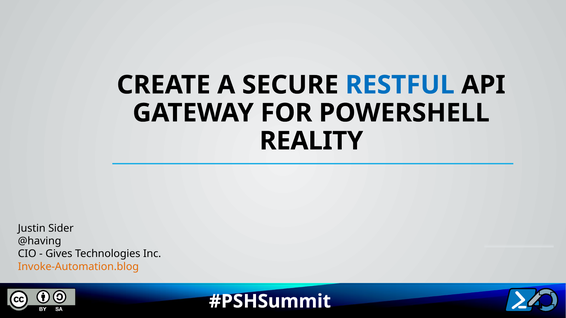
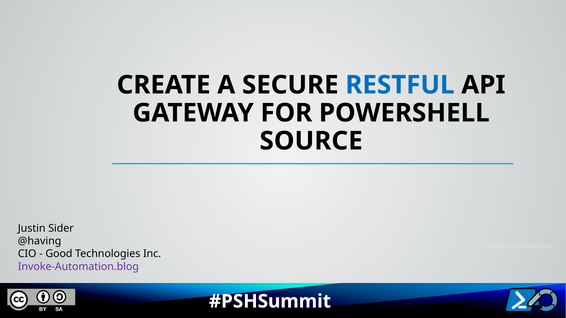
REALITY: REALITY -> SOURCE
Gives: Gives -> Good
Invoke-Automation.blog colour: orange -> purple
